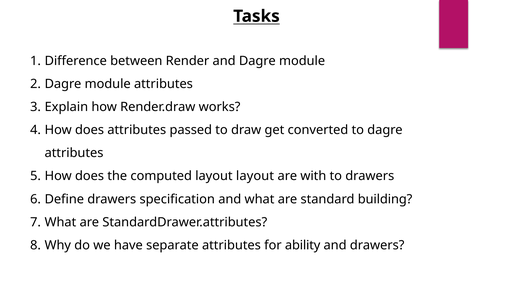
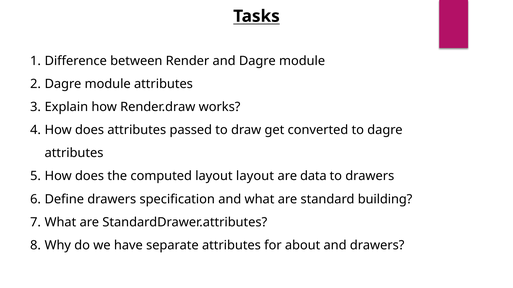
with: with -> data
ability: ability -> about
